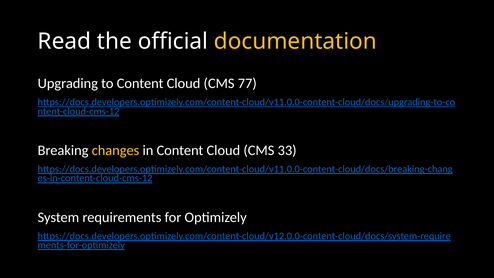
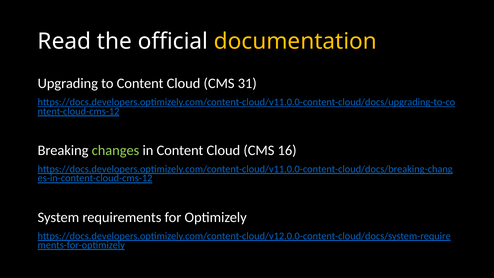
77: 77 -> 31
changes colour: yellow -> light green
33: 33 -> 16
